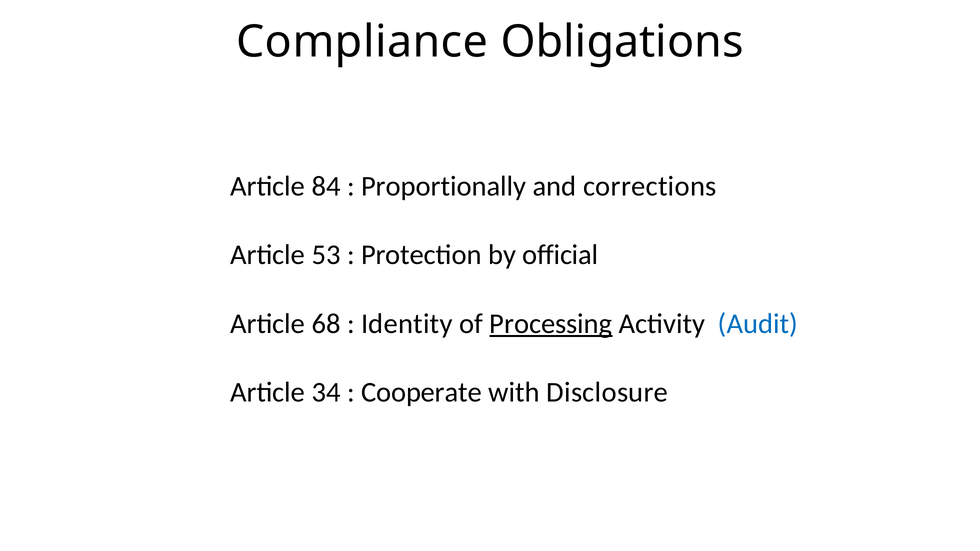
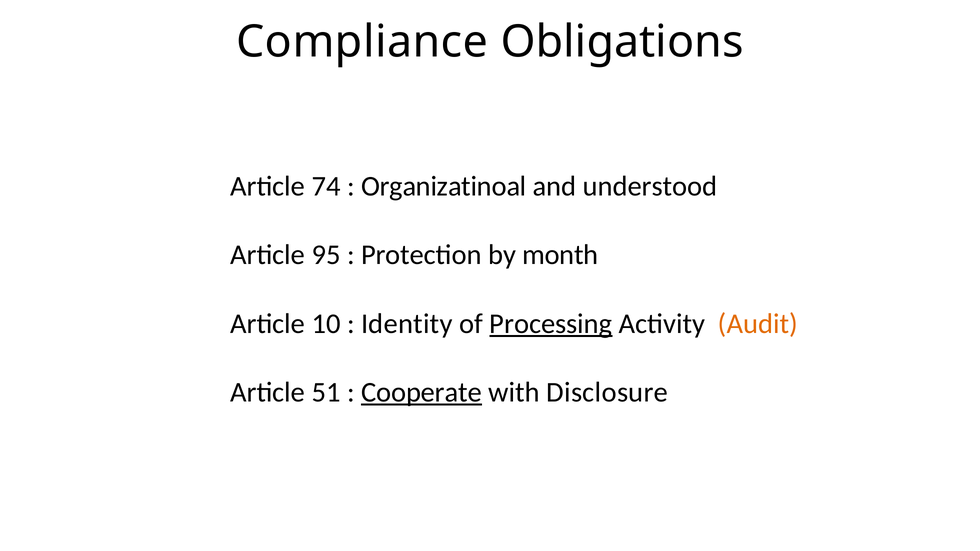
84: 84 -> 74
Proportionally: Proportionally -> Organizatinoal
corrections: corrections -> understood
53: 53 -> 95
official: official -> month
68: 68 -> 10
Audit colour: blue -> orange
34: 34 -> 51
Cooperate underline: none -> present
